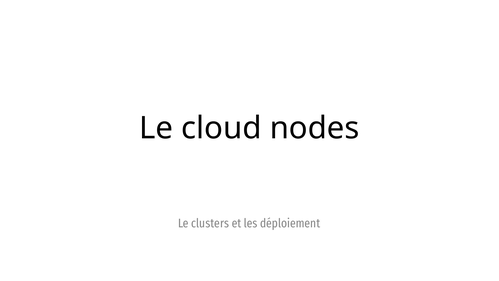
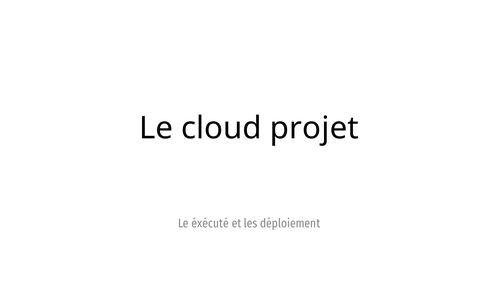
nodes: nodes -> projet
clusters: clusters -> éxécuté
